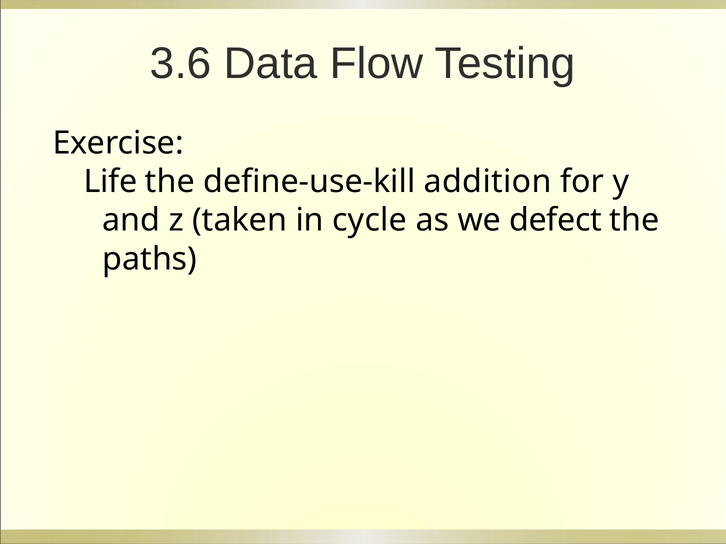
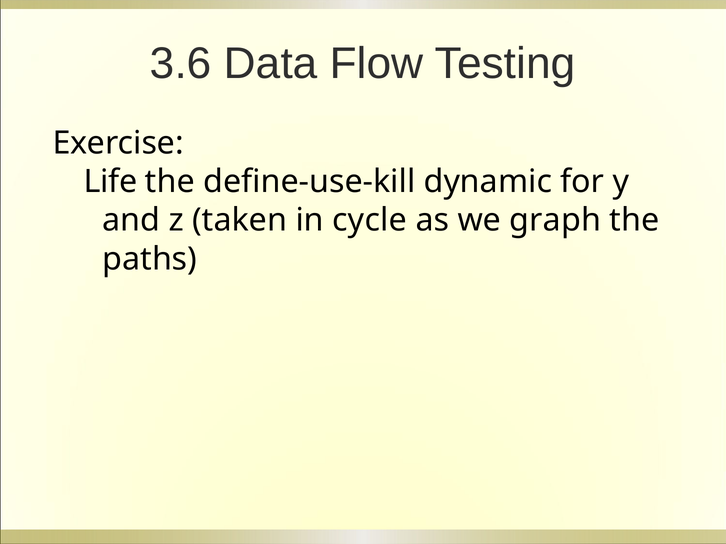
addition: addition -> dynamic
defect: defect -> graph
